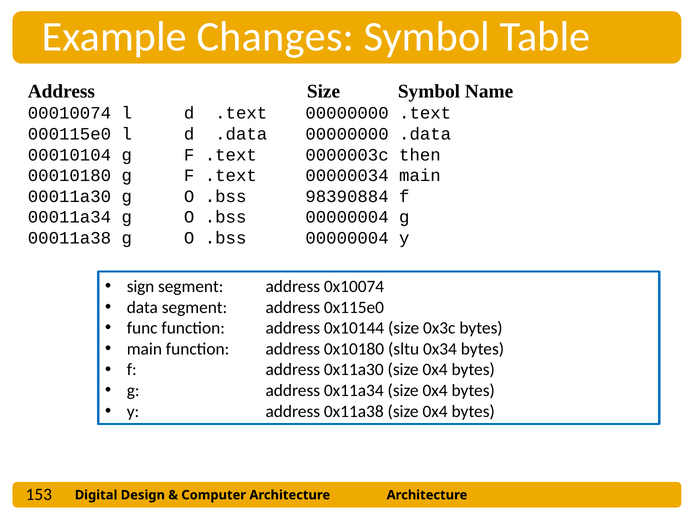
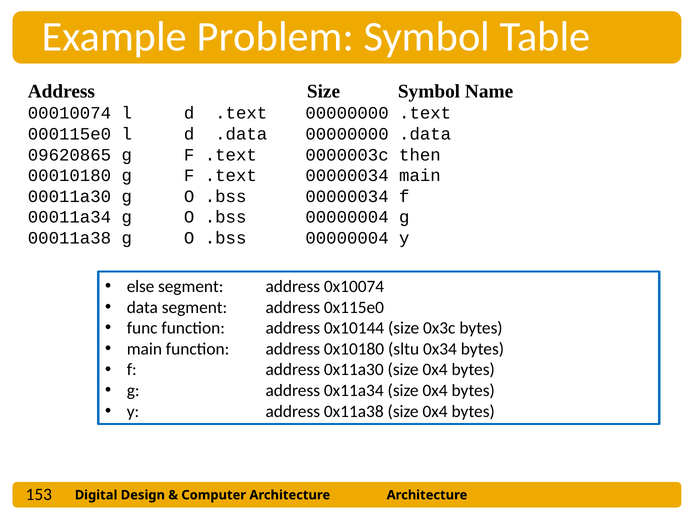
Changes: Changes -> Problem
00010104: 00010104 -> 09620865
.bss 98390884: 98390884 -> 00000034
sign: sign -> else
